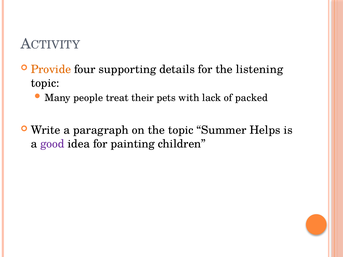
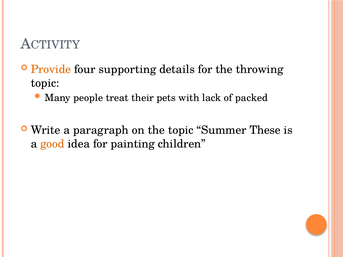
listening: listening -> throwing
Helps: Helps -> These
good colour: purple -> orange
